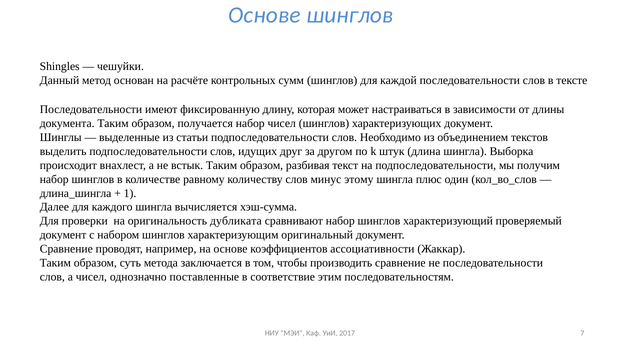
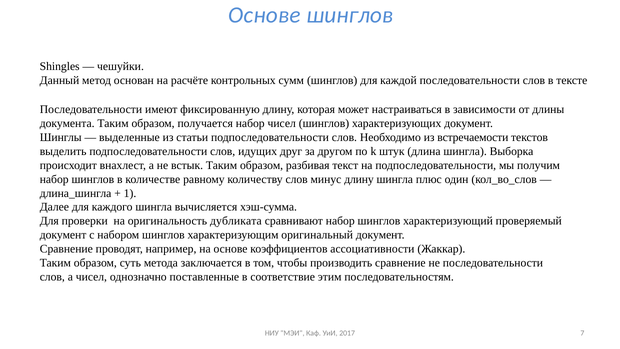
объединением: объединением -> встречаемости
минус этому: этому -> длину
